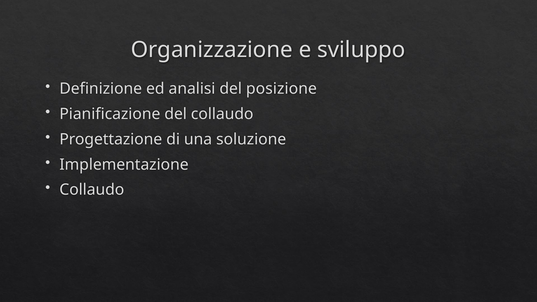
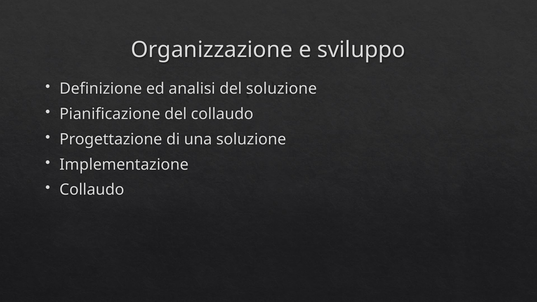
del posizione: posizione -> soluzione
